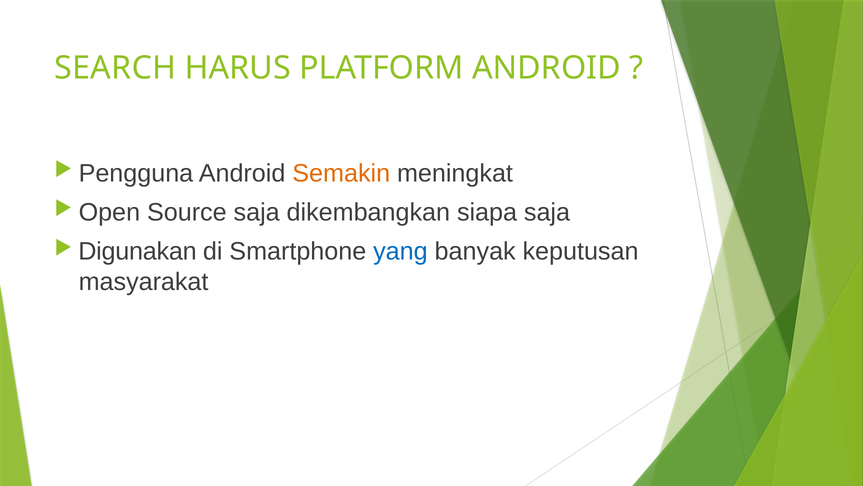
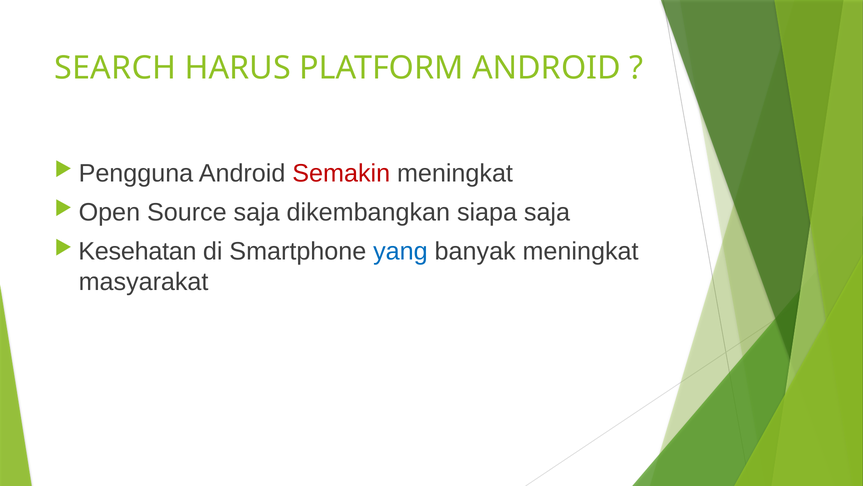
Semakin colour: orange -> red
Digunakan: Digunakan -> Kesehatan
banyak keputusan: keputusan -> meningkat
